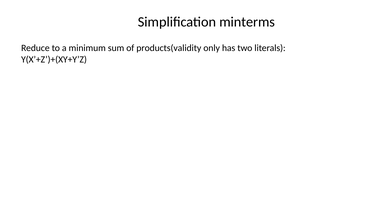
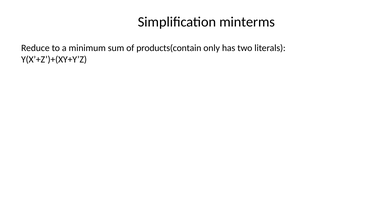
products(validity: products(validity -> products(contain
